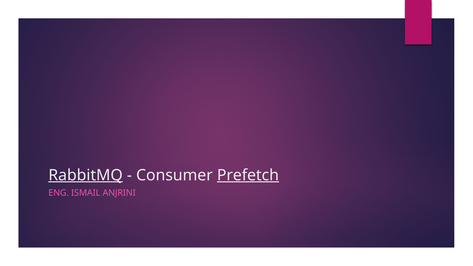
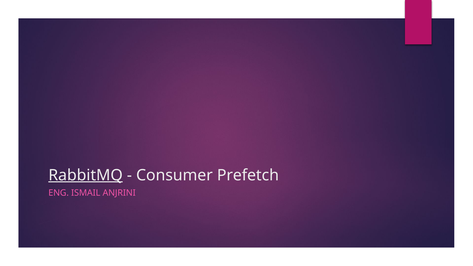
Prefetch underline: present -> none
